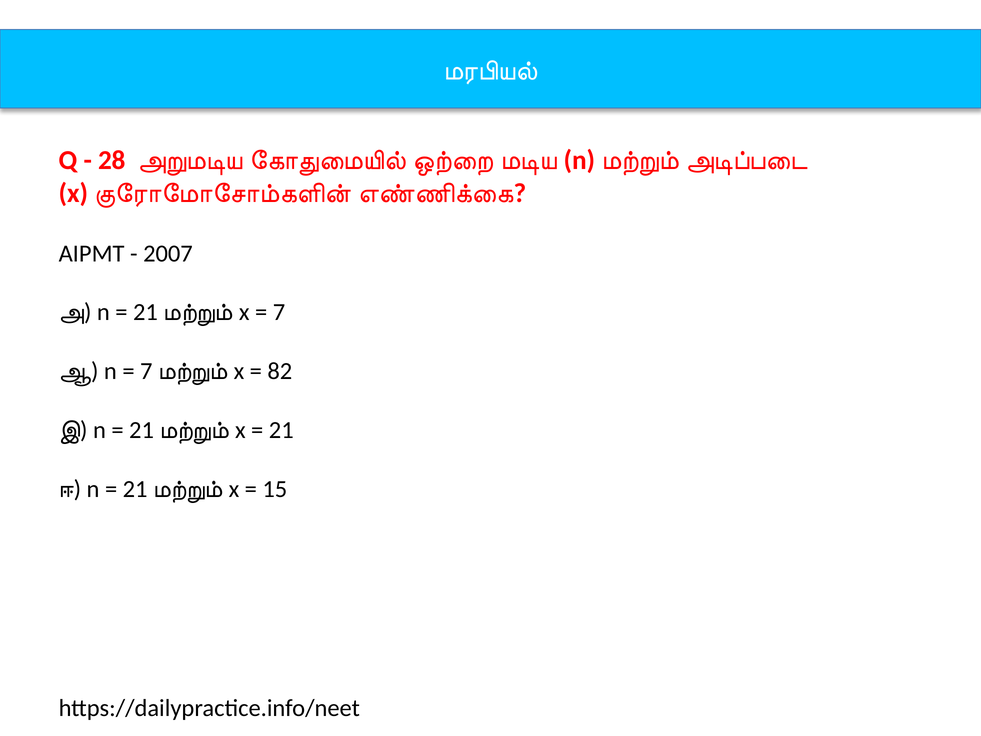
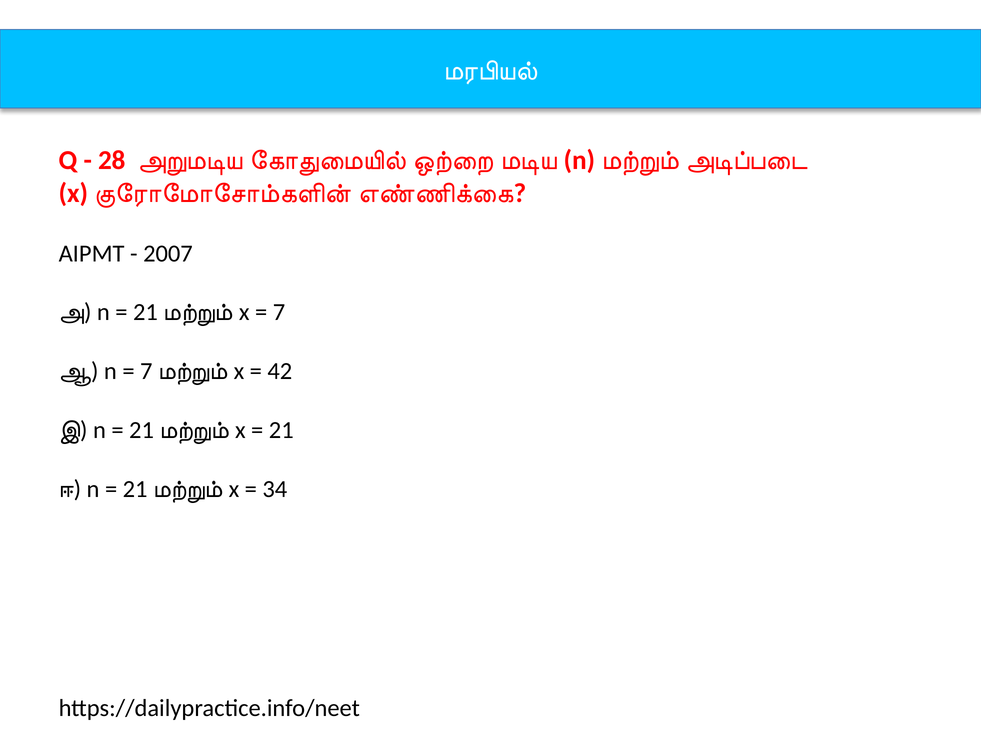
82: 82 -> 42
15: 15 -> 34
